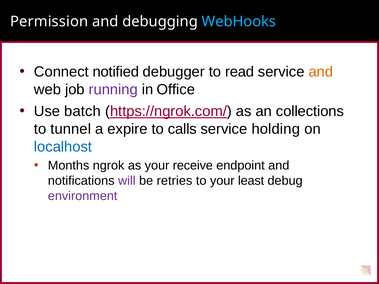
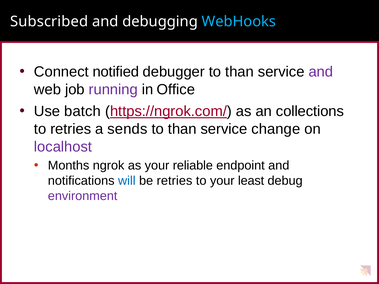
Permission: Permission -> Subscribed
debugger to read: read -> than
and at (321, 72) colour: orange -> purple
to tunnel: tunnel -> retries
expire: expire -> sends
calls at (182, 129): calls -> than
holding: holding -> change
localhost colour: blue -> purple
receive: receive -> reliable
will colour: purple -> blue
